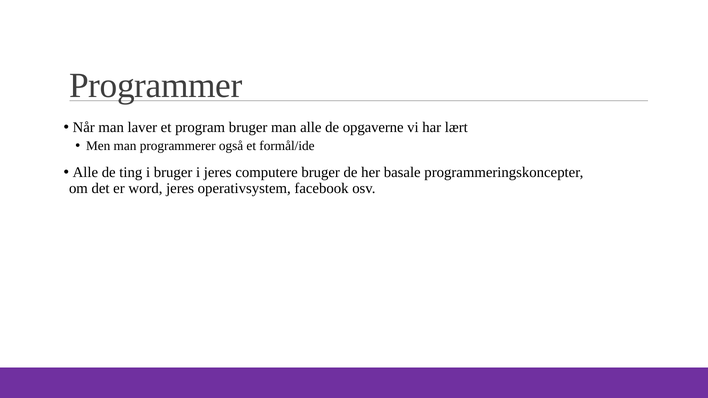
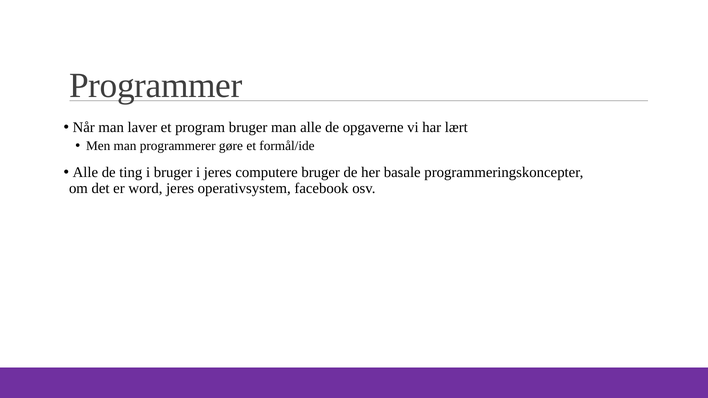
også: også -> gøre
